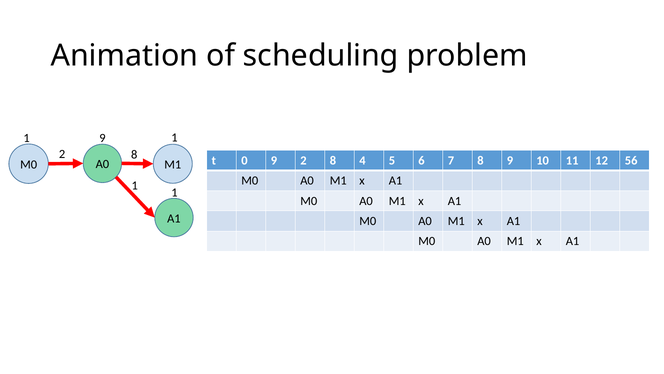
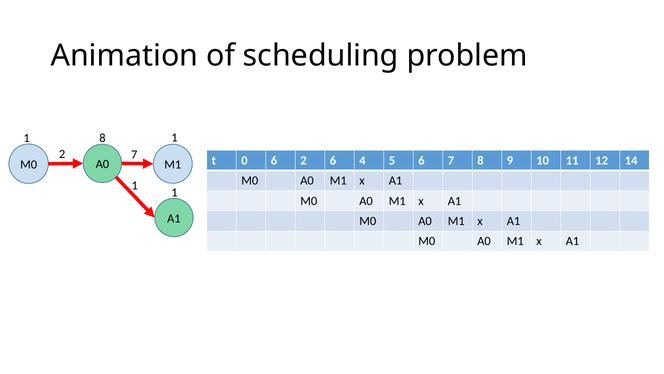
1 9: 9 -> 8
8 at (134, 155): 8 -> 7
0 9: 9 -> 6
8 at (333, 160): 8 -> 6
56: 56 -> 14
